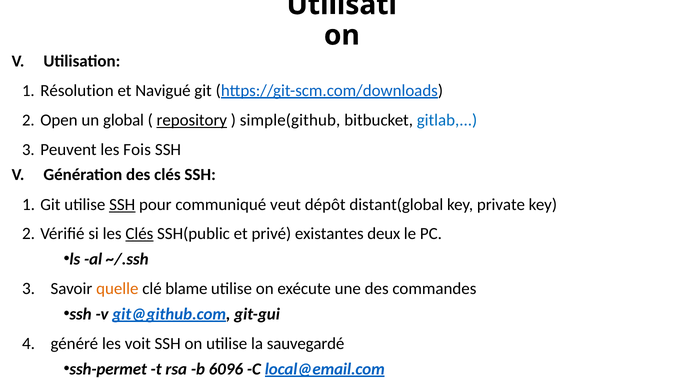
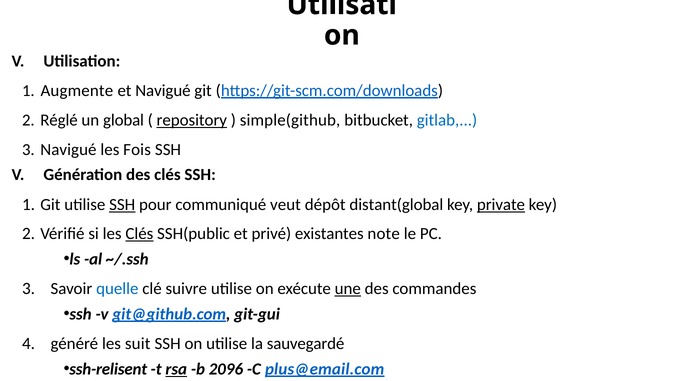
Résolution: Résolution -> Augmente
Open: Open -> Réglé
Peuvent at (68, 150): Peuvent -> Navigué
private underline: none -> present
deux: deux -> note
quelle colour: orange -> blue
blame: blame -> suivre
une underline: none -> present
voit: voit -> suit
ssh-permet: ssh-permet -> ssh-relisent
rsa underline: none -> present
6096: 6096 -> 2096
local@email.com: local@email.com -> plus@email.com
